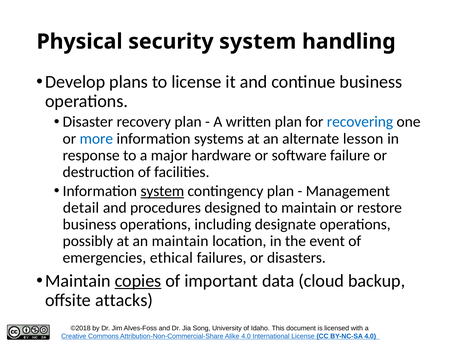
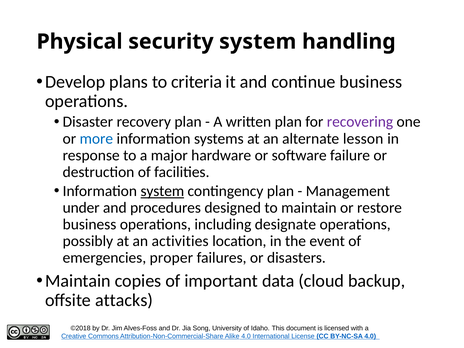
to license: license -> criteria
recovering colour: blue -> purple
detail: detail -> under
an maintain: maintain -> activities
ethical: ethical -> proper
copies underline: present -> none
